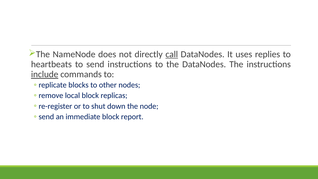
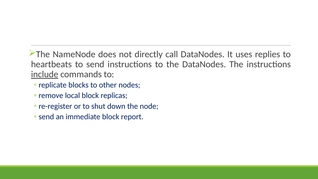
call underline: present -> none
